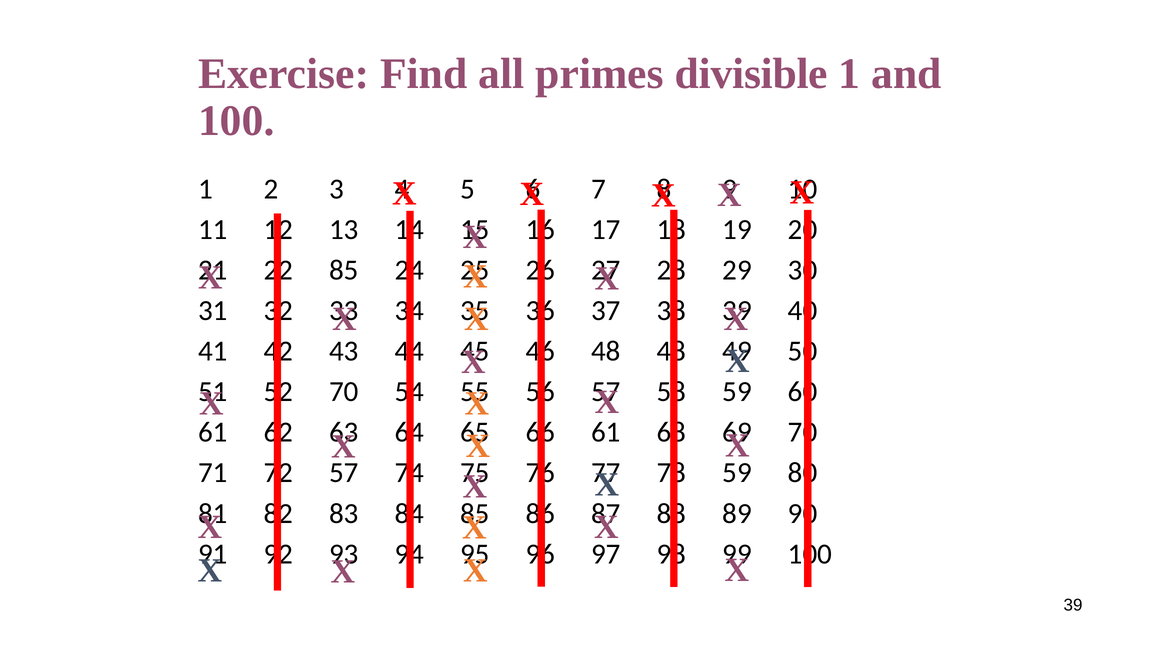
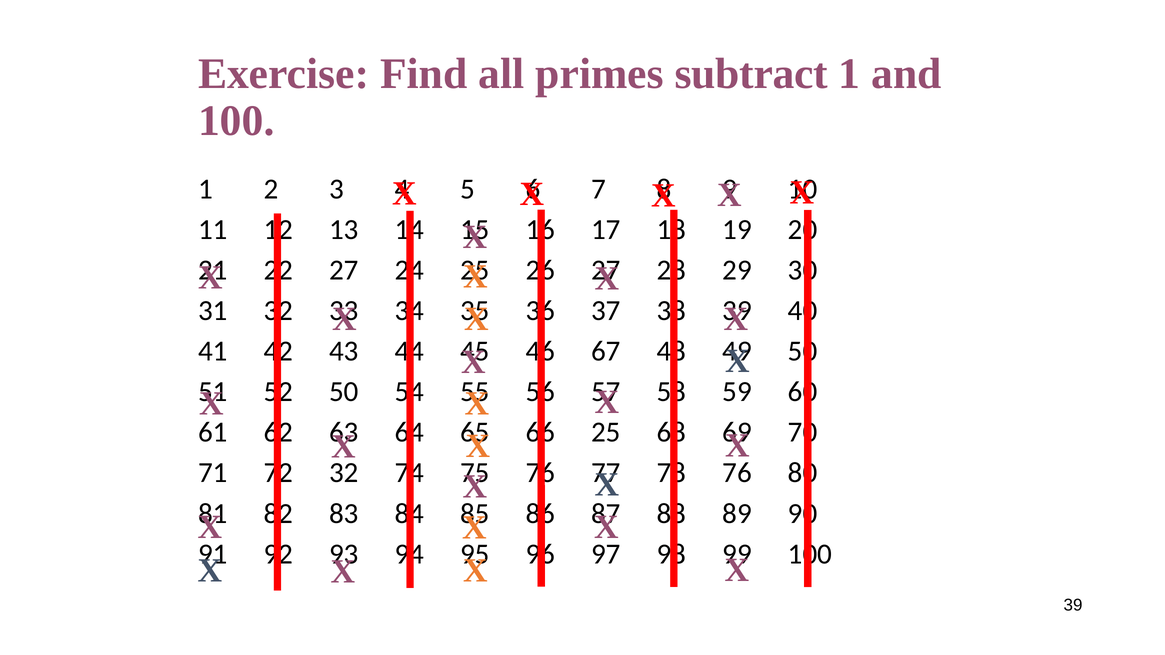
divisible: divisible -> subtract
85 at (344, 270): 85 -> 27
48 at (606, 351): 48 -> 67
70 at (344, 392): 70 -> 50
61 at (606, 433): 61 -> 25
57 at (344, 473): 57 -> 32
59 at (737, 473): 59 -> 76
